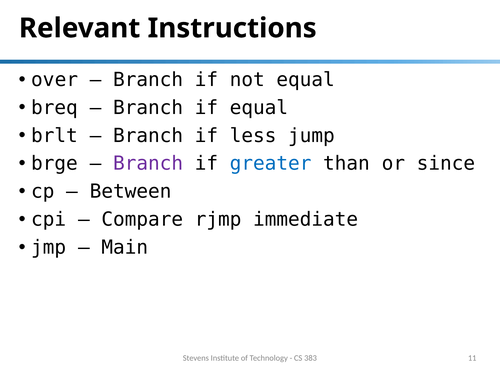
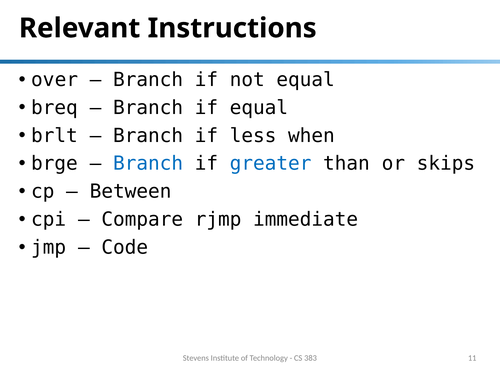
jump: jump -> when
Branch at (148, 164) colour: purple -> blue
since: since -> skips
Main: Main -> Code
